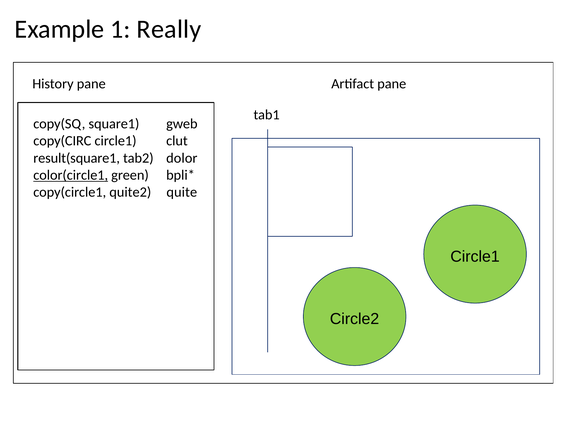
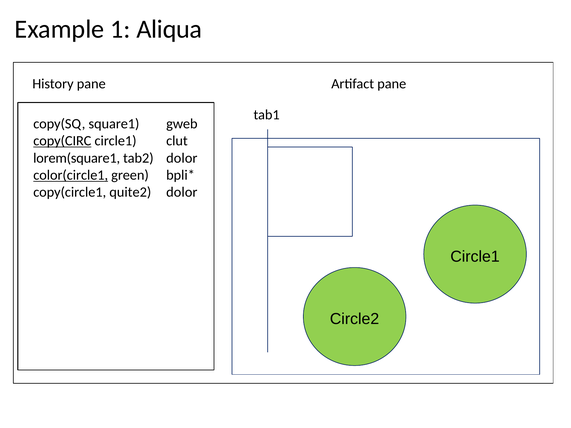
Really: Really -> Aliqua
copy(CIRC underline: none -> present
result(square1: result(square1 -> lorem(square1
quite at (182, 192): quite -> dolor
